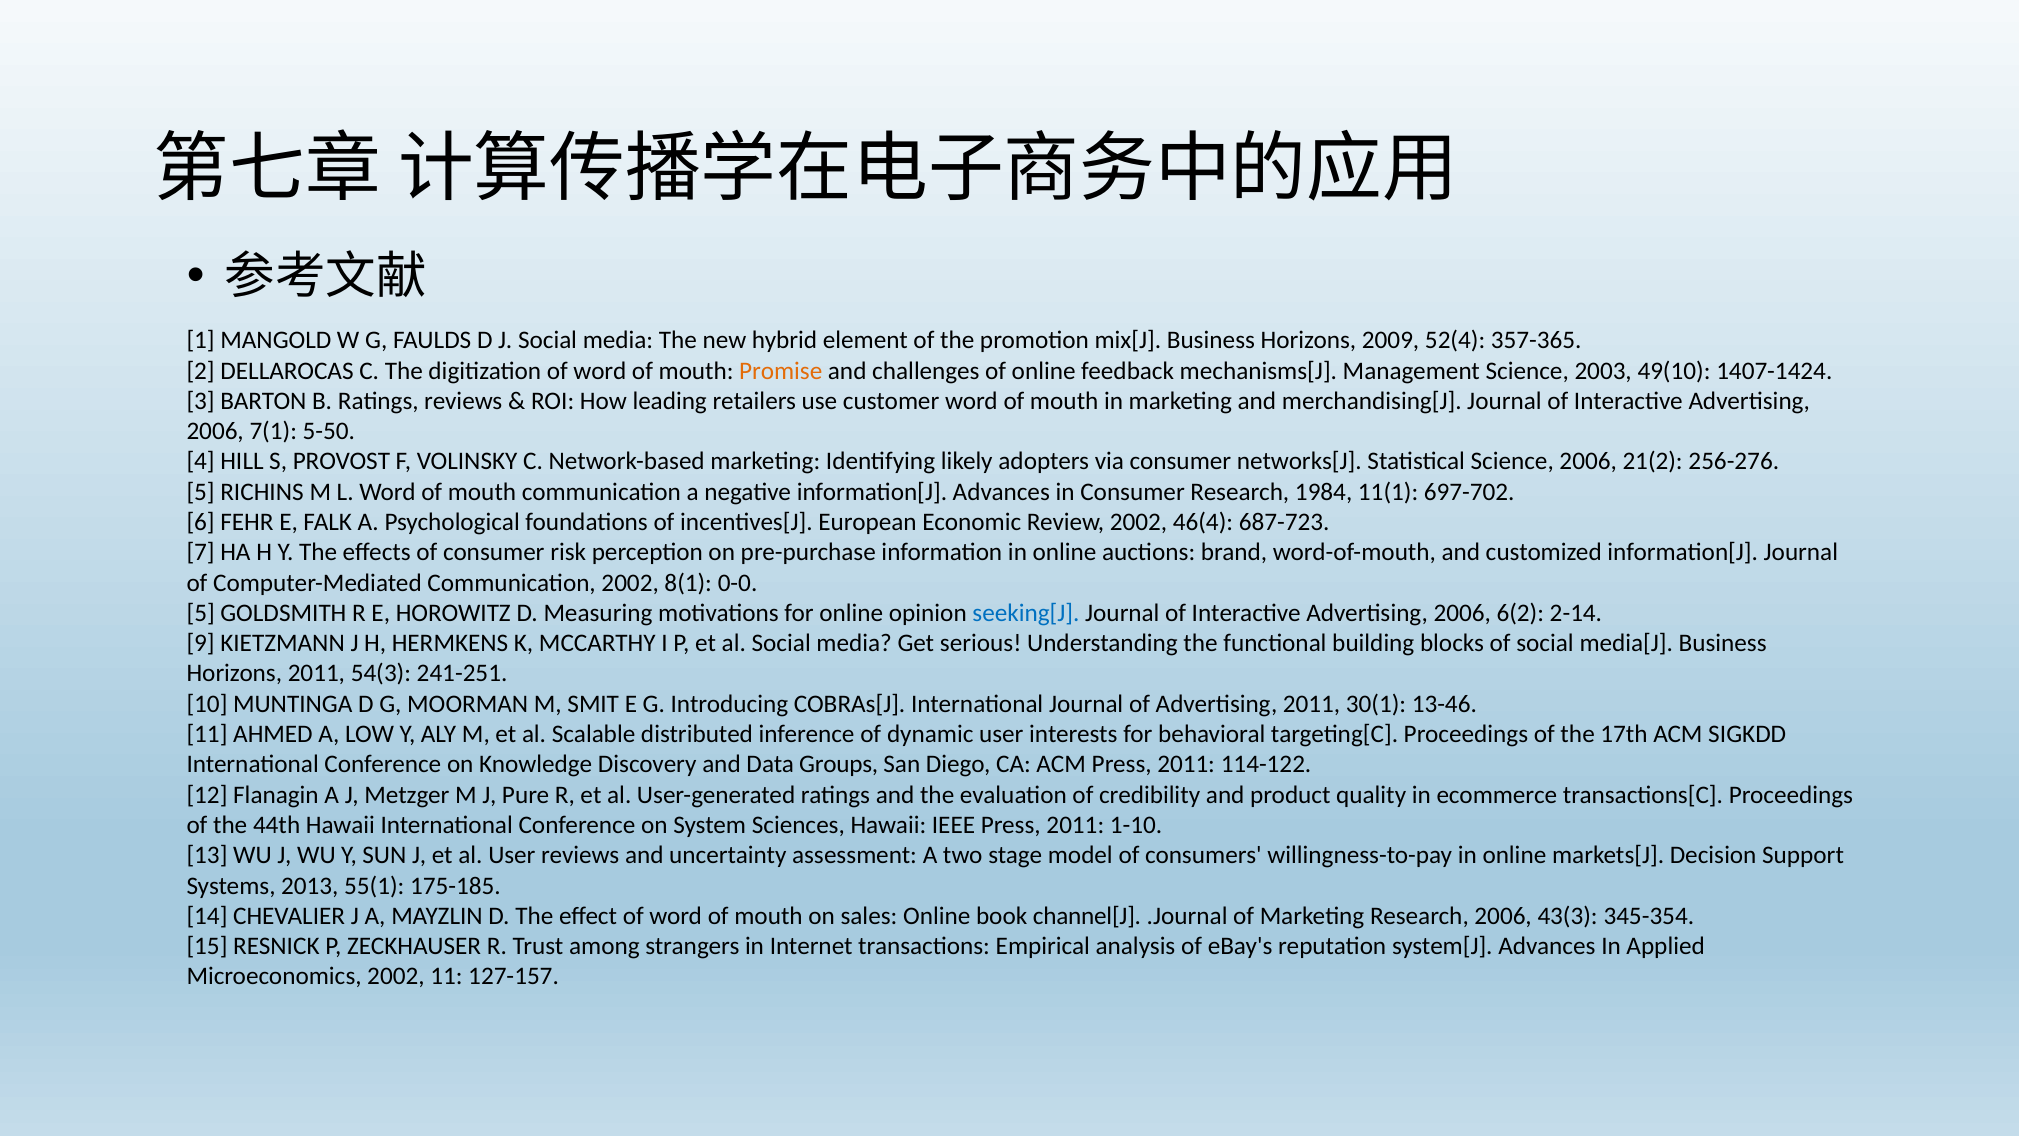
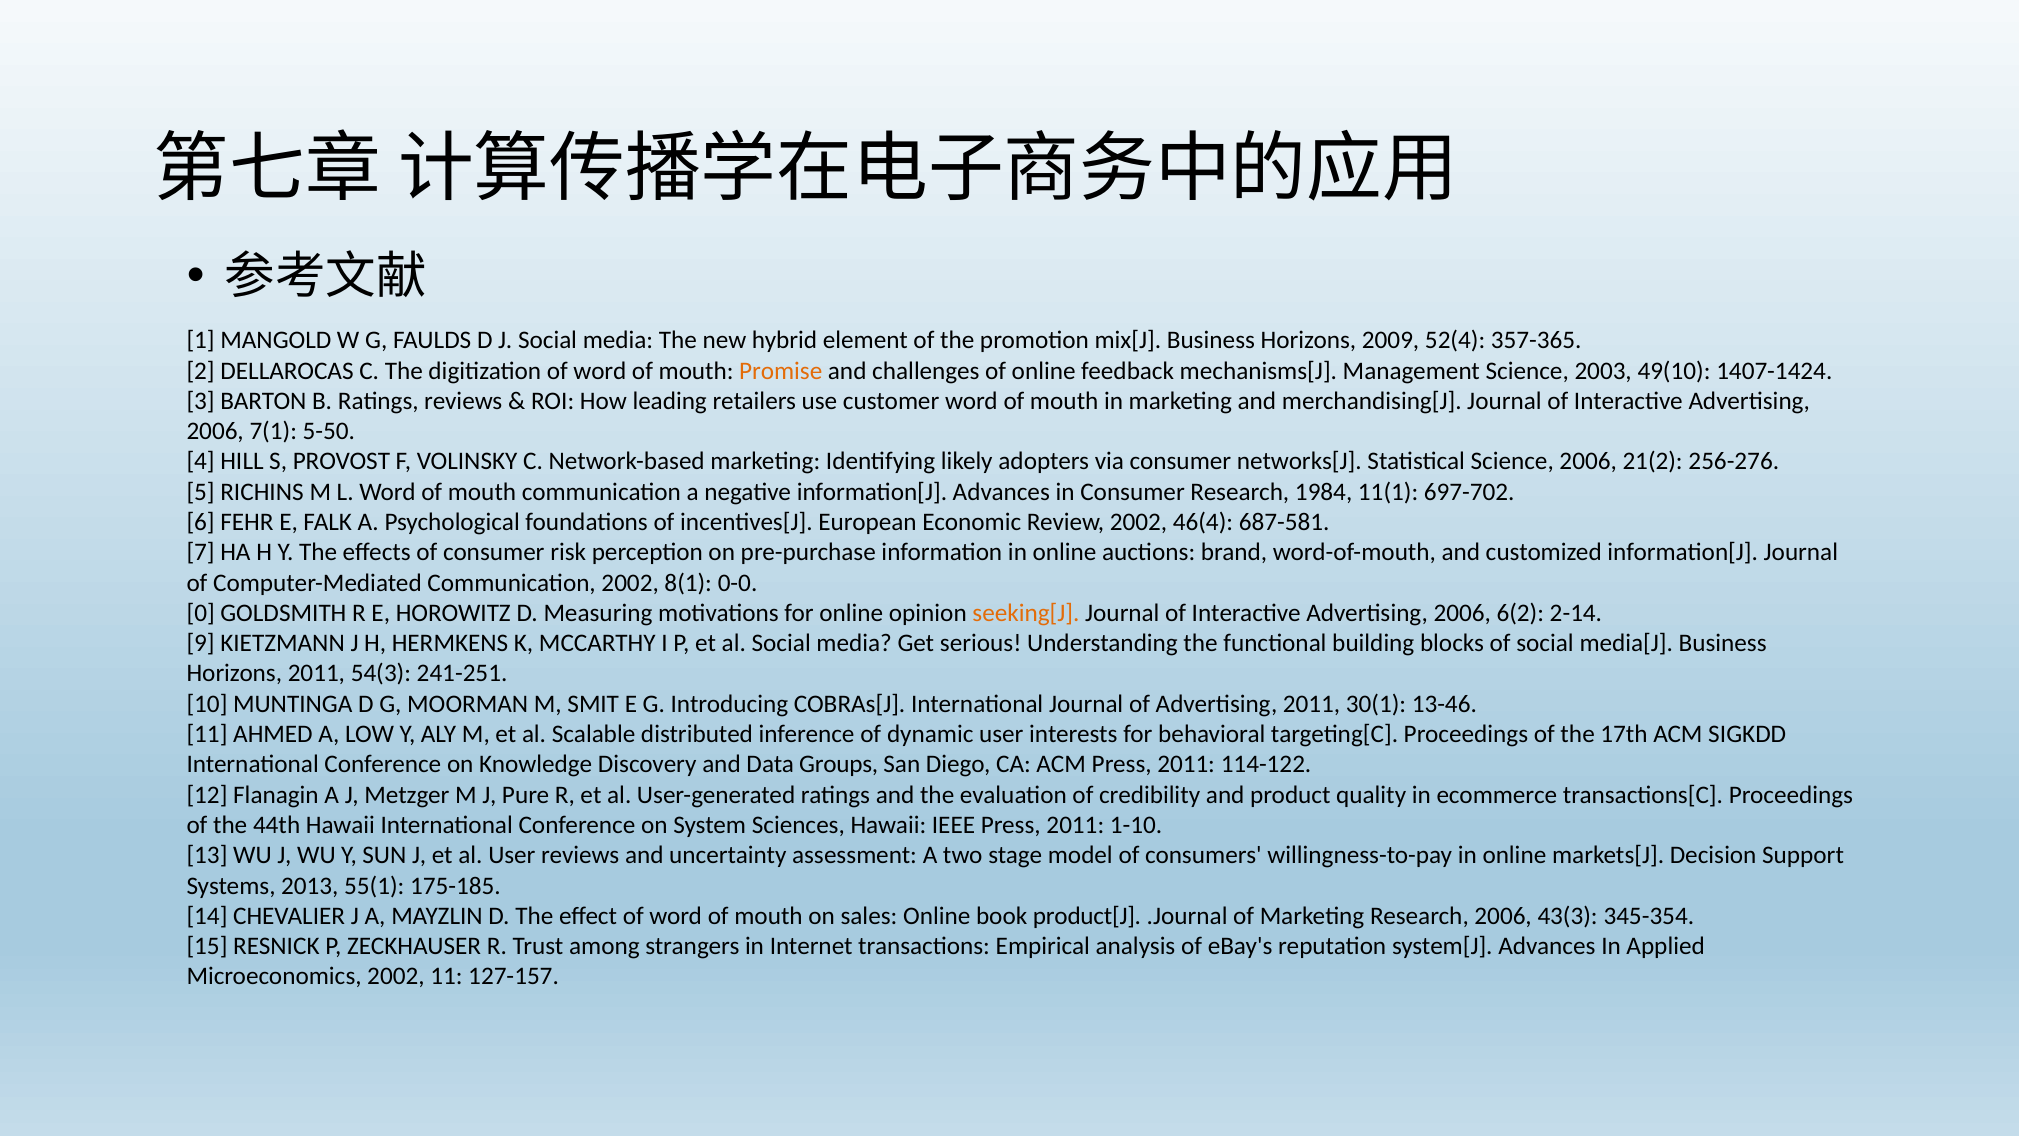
687-723: 687-723 -> 687-581
5 at (201, 613): 5 -> 0
seeking[J colour: blue -> orange
channel[J: channel[J -> product[J
